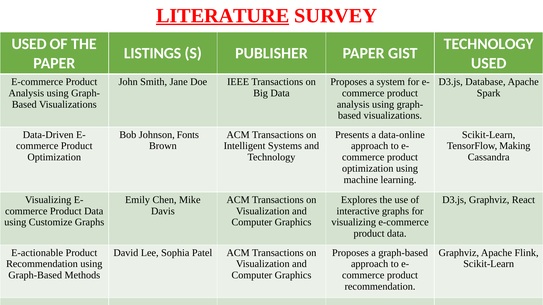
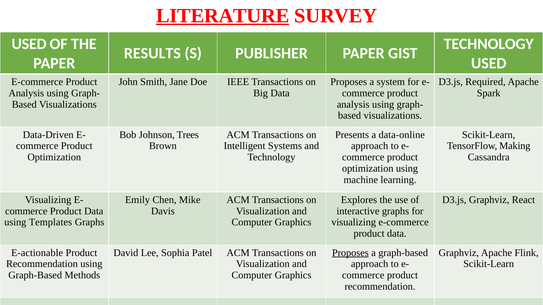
LISTINGS: LISTINGS -> RESULTS
Database: Database -> Required
Fonts: Fonts -> Trees
Customize: Customize -> Templates
Proposes at (350, 253) underline: none -> present
